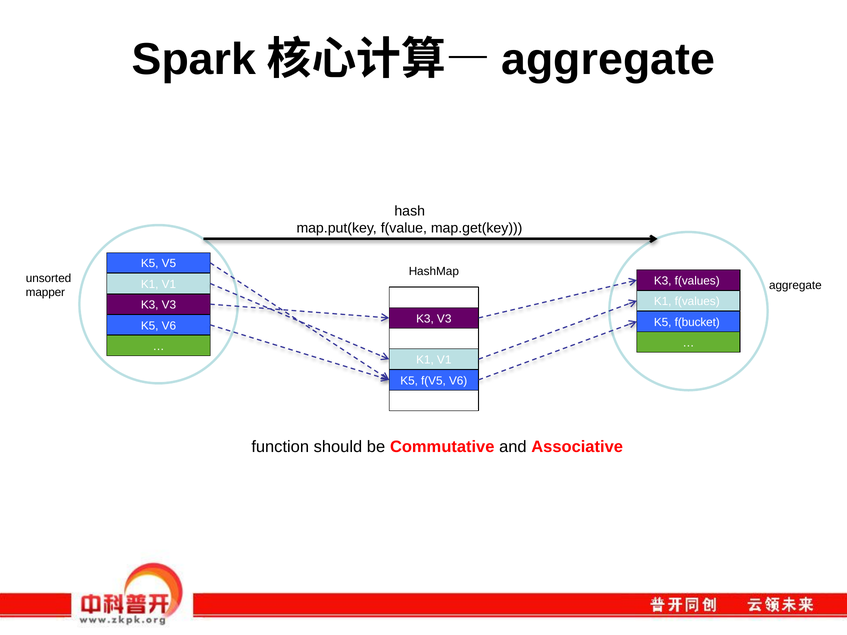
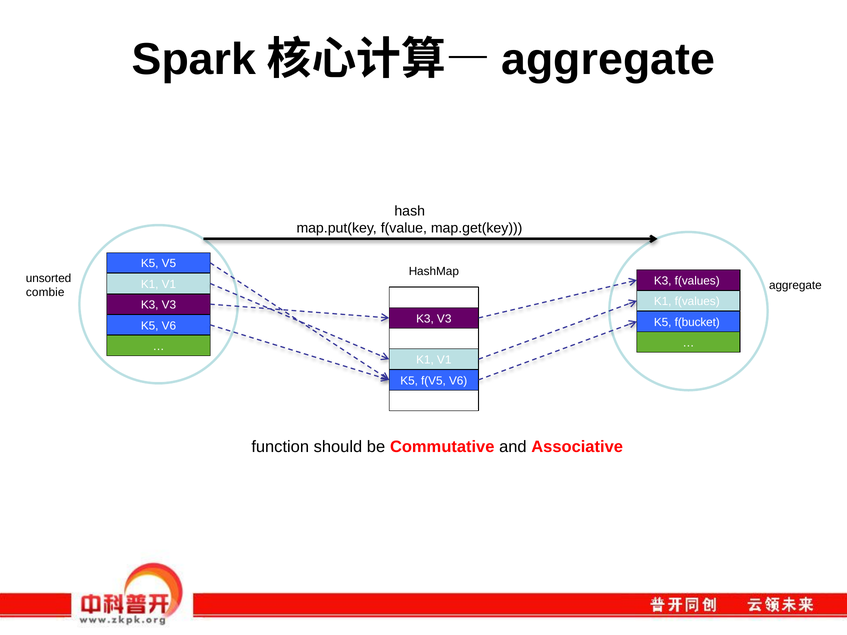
mapper: mapper -> combie
